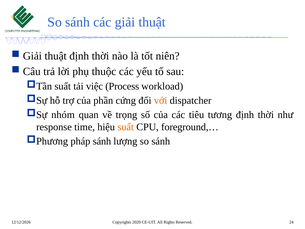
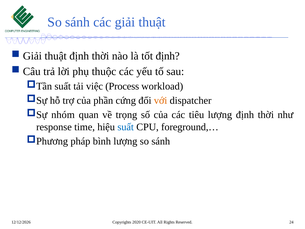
tốt niên: niên -> định
tiêu tương: tương -> lượng
suất at (126, 127) colour: orange -> blue
pháp sánh: sánh -> bình
